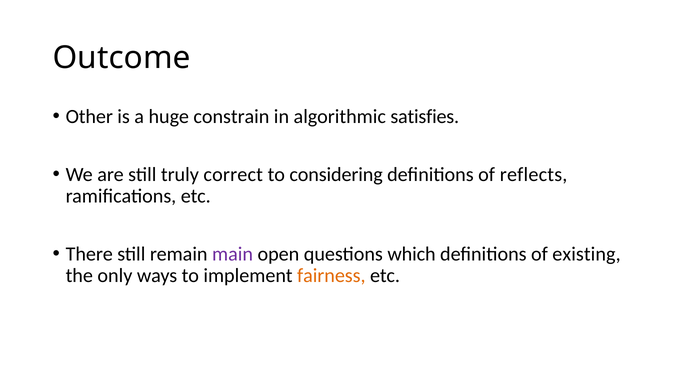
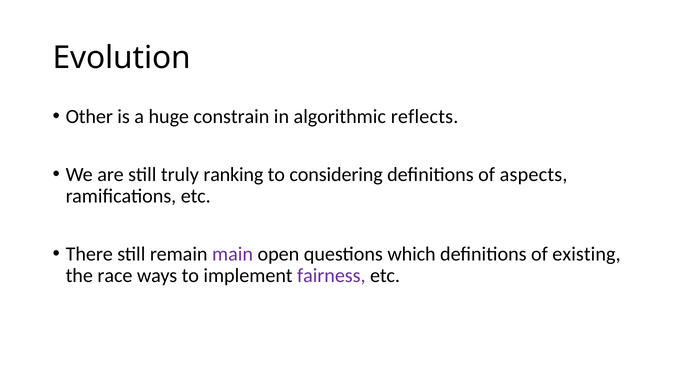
Outcome: Outcome -> Evolution
satisfies: satisfies -> reflects
correct: correct -> ranking
reflects: reflects -> aspects
only: only -> race
fairness colour: orange -> purple
